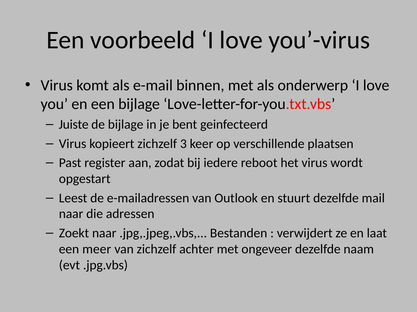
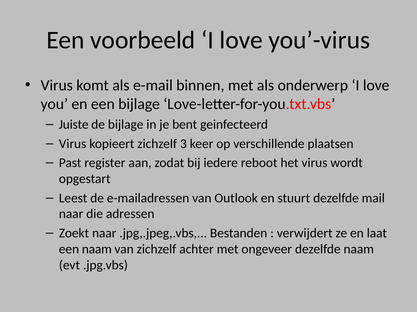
een meer: meer -> naam
